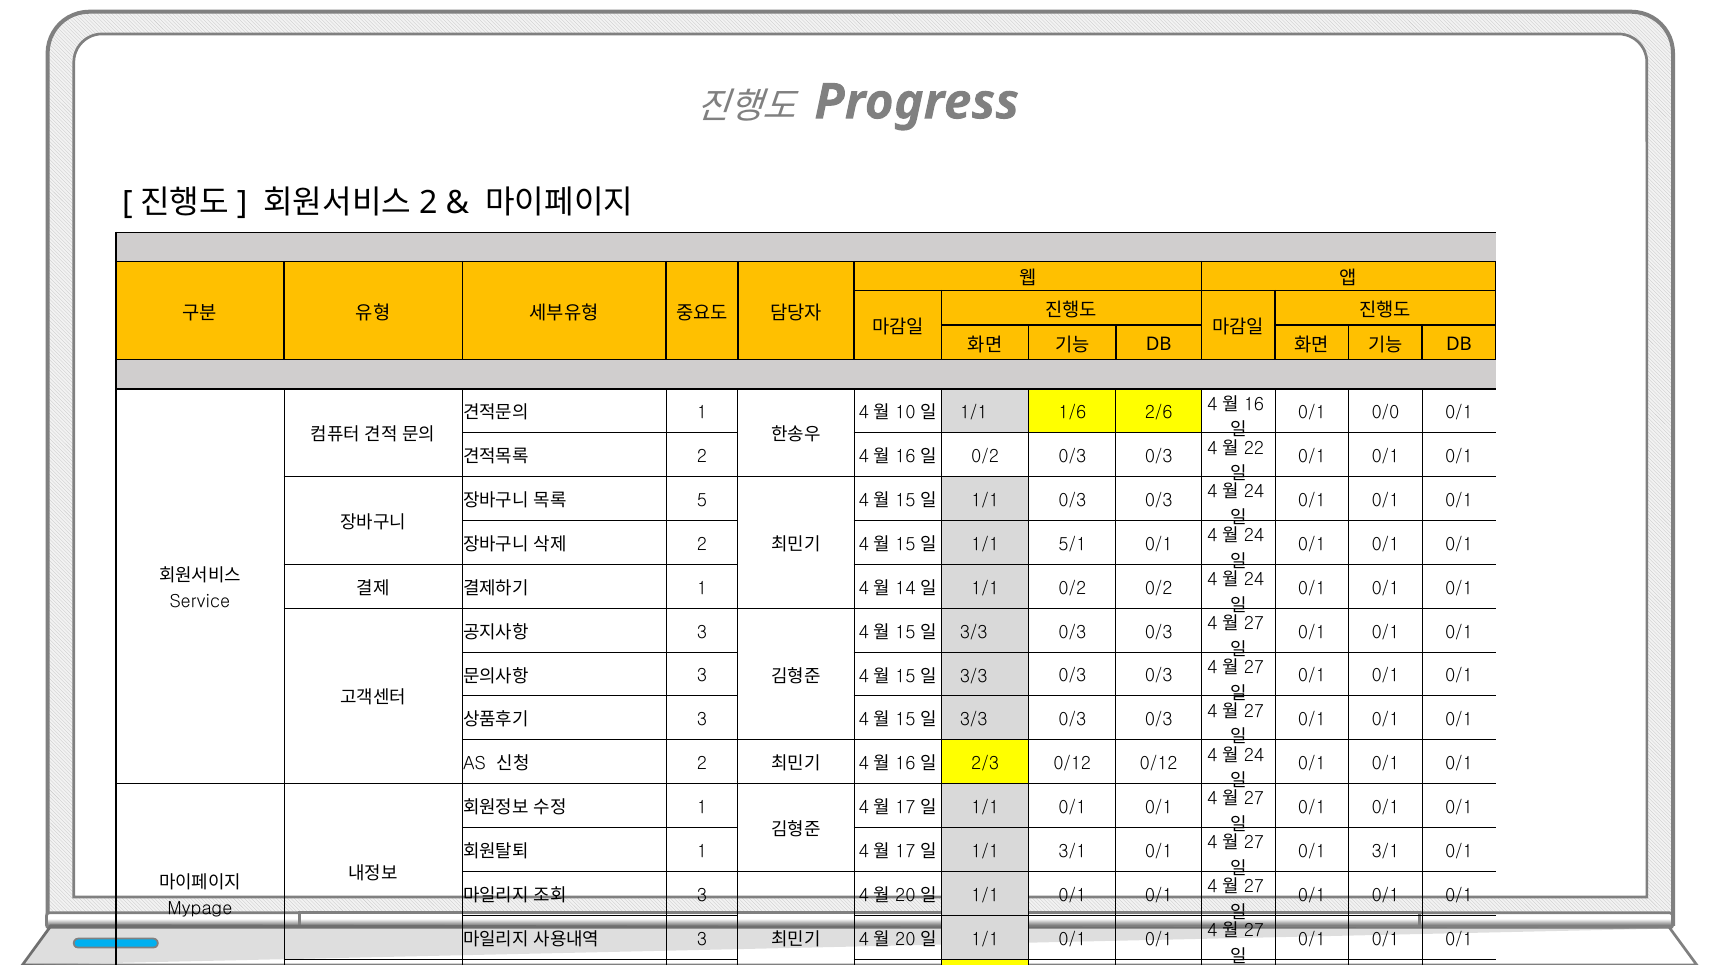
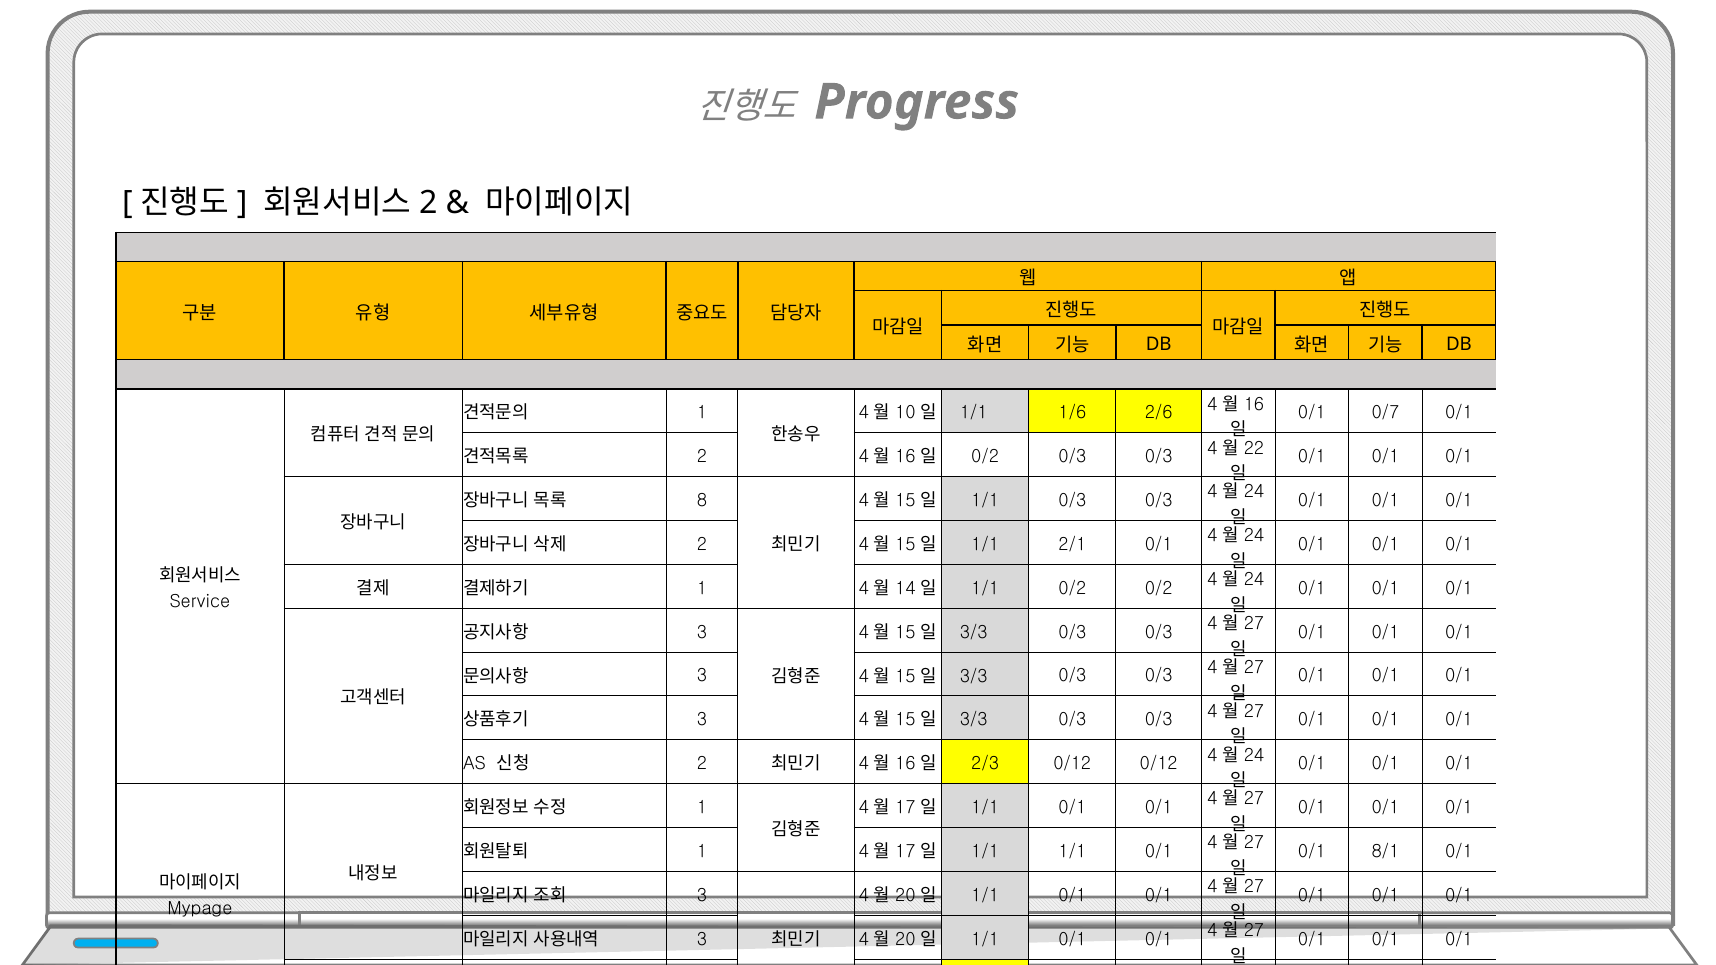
0/0: 0/0 -> 0/7
5: 5 -> 8
5/1: 5/1 -> 2/1
0/1 3/1: 3/1 -> 8/1
1/1 3/1: 3/1 -> 1/1
